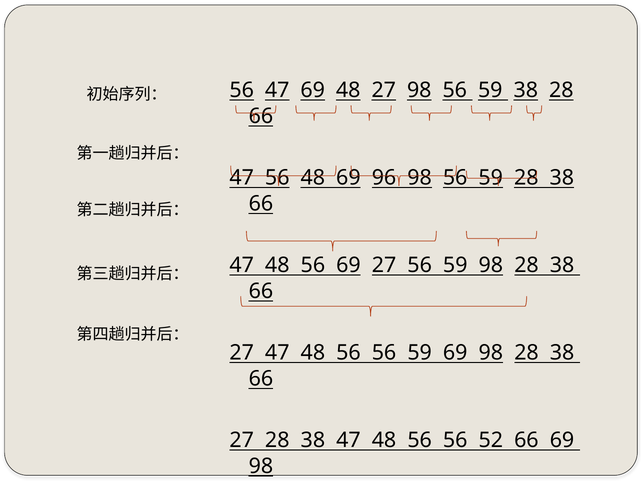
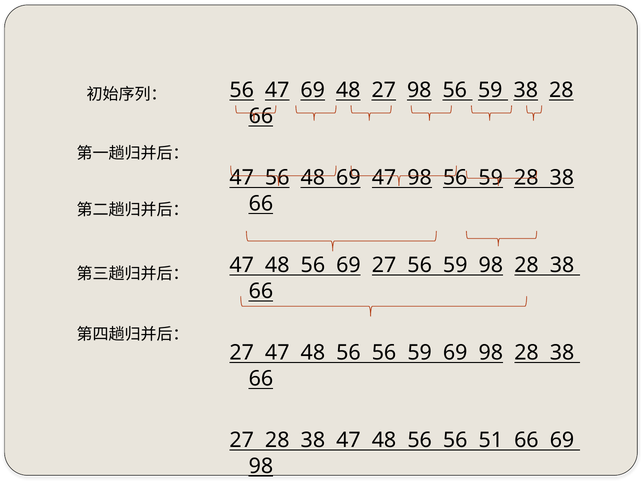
69 96: 96 -> 47
52: 52 -> 51
